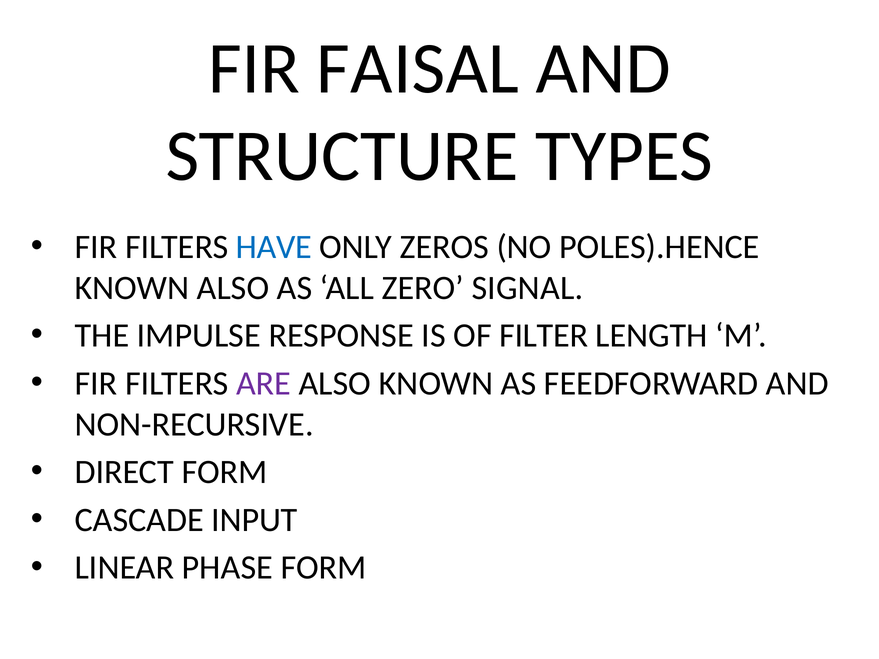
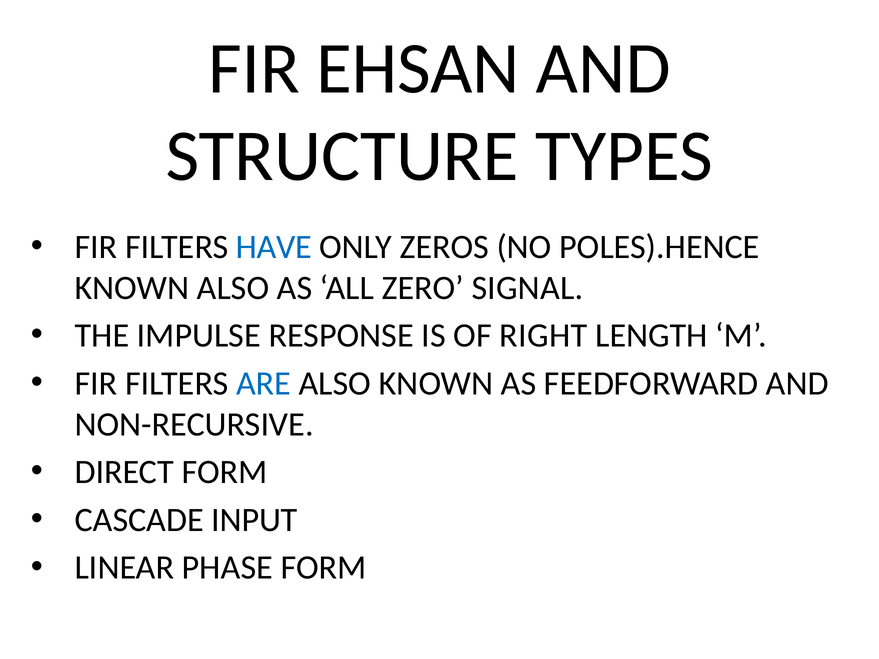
FAISAL: FAISAL -> EHSAN
FILTER: FILTER -> RIGHT
ARE colour: purple -> blue
